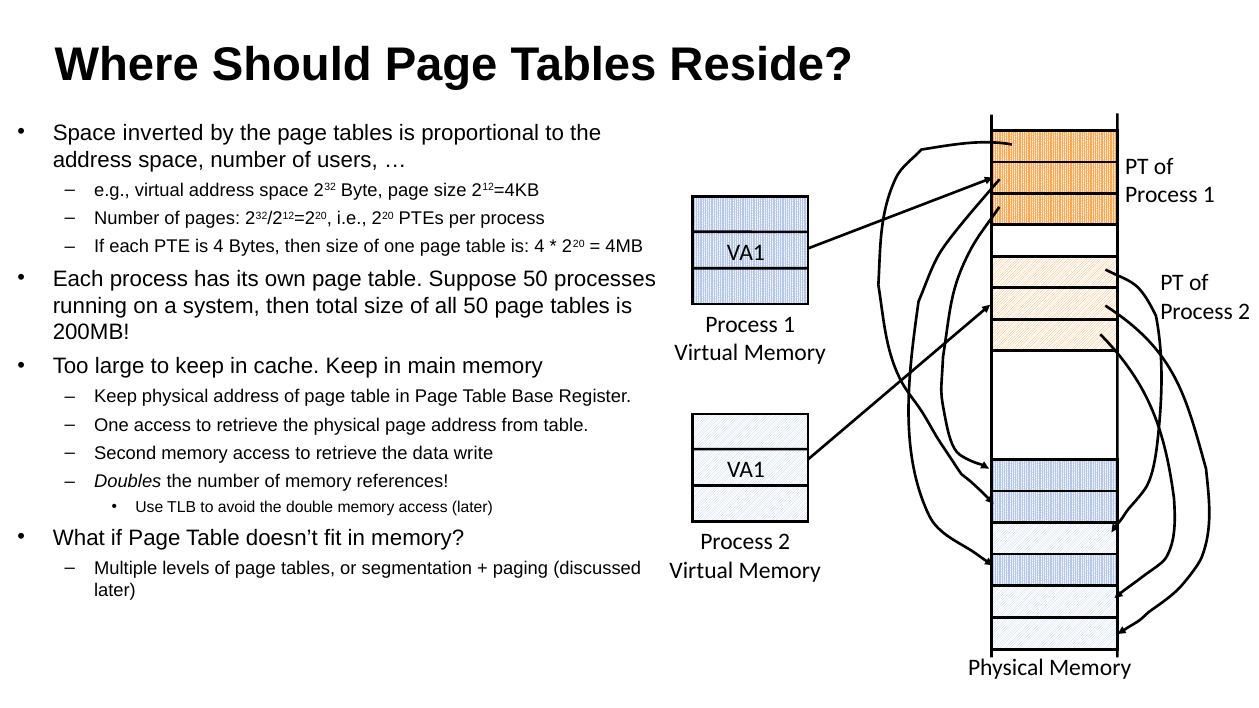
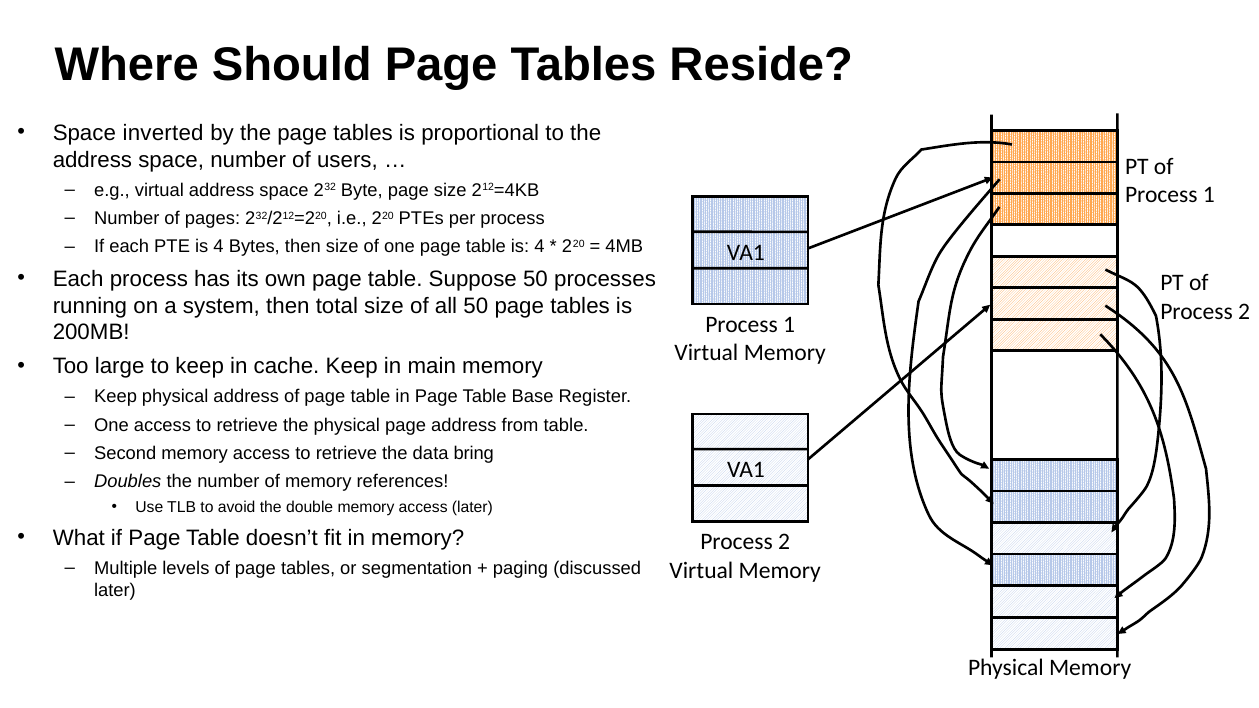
write: write -> bring
